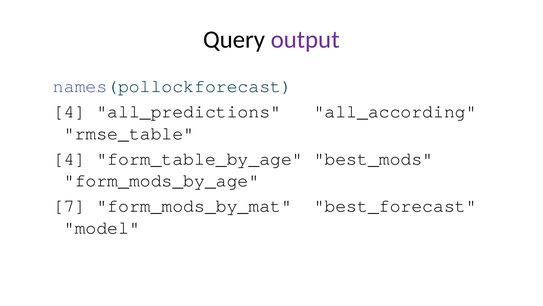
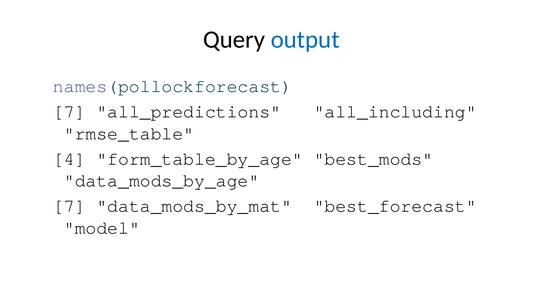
output colour: purple -> blue
4 at (69, 111): 4 -> 7
all_according: all_according -> all_including
form_mods_by_age: form_mods_by_age -> data_mods_by_age
form_mods_by_mat: form_mods_by_mat -> data_mods_by_mat
